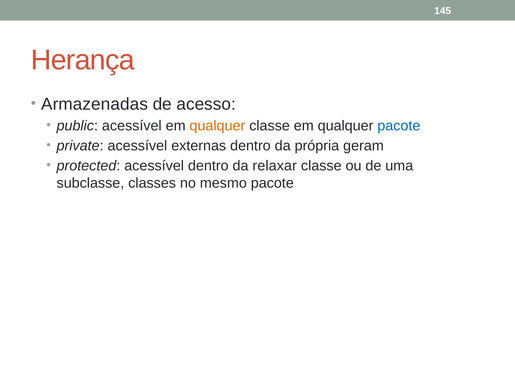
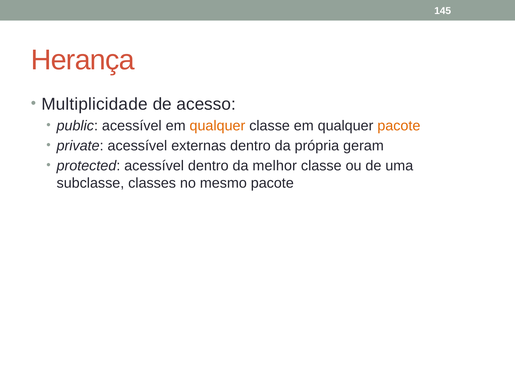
Armazenadas: Armazenadas -> Multiplicidade
pacote at (399, 126) colour: blue -> orange
relaxar: relaxar -> melhor
